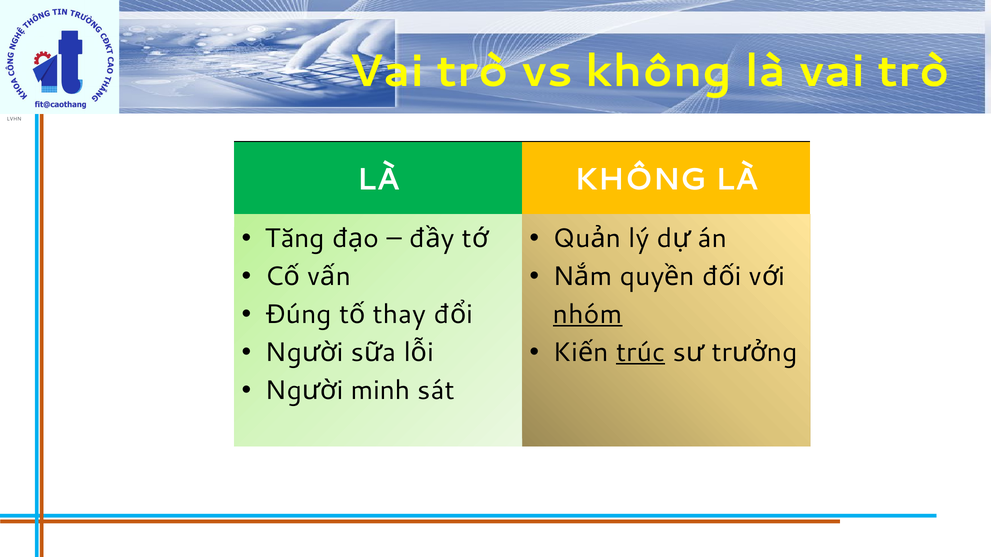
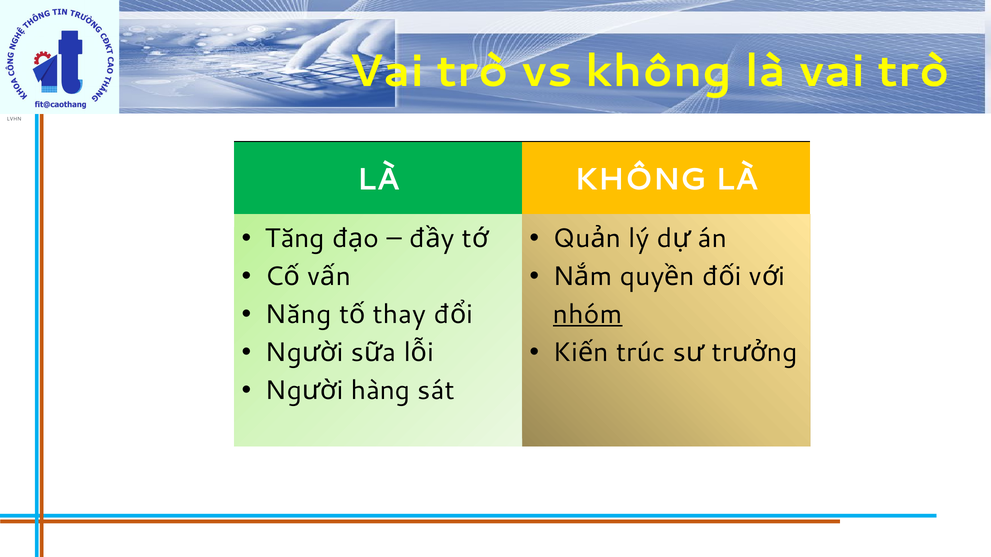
Đúng: Đúng -> Năng
trúc underline: present -> none
minh: minh -> hàng
